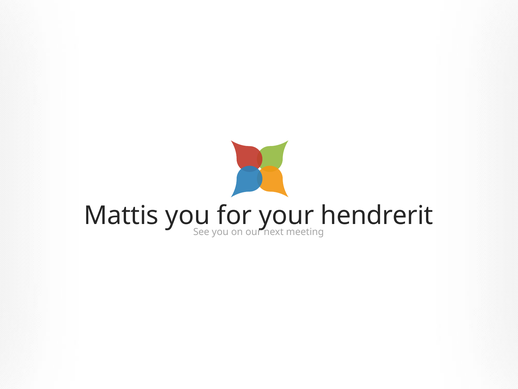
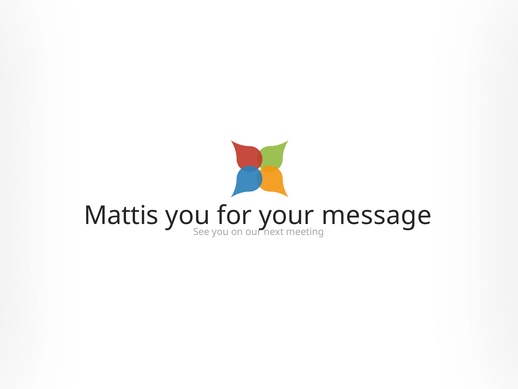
hendrerit: hendrerit -> message
